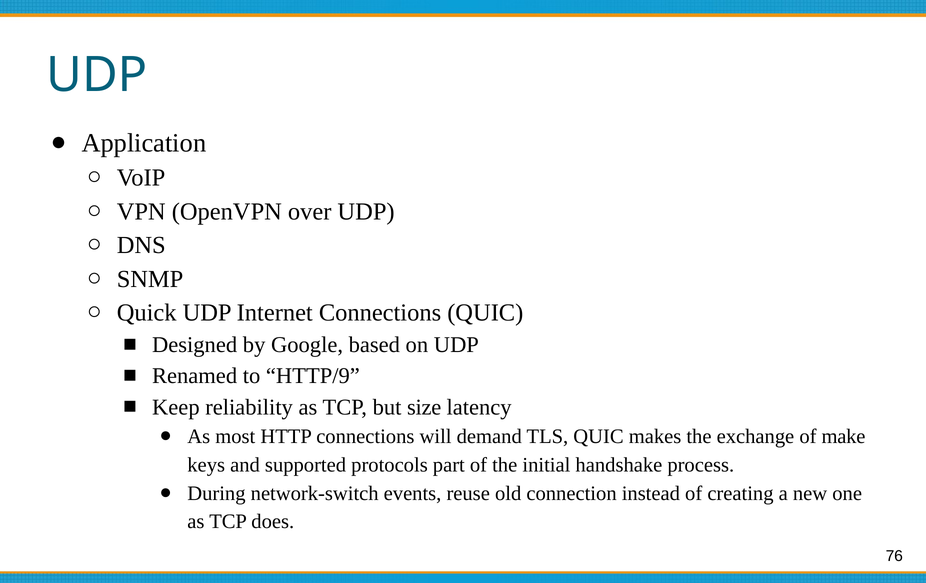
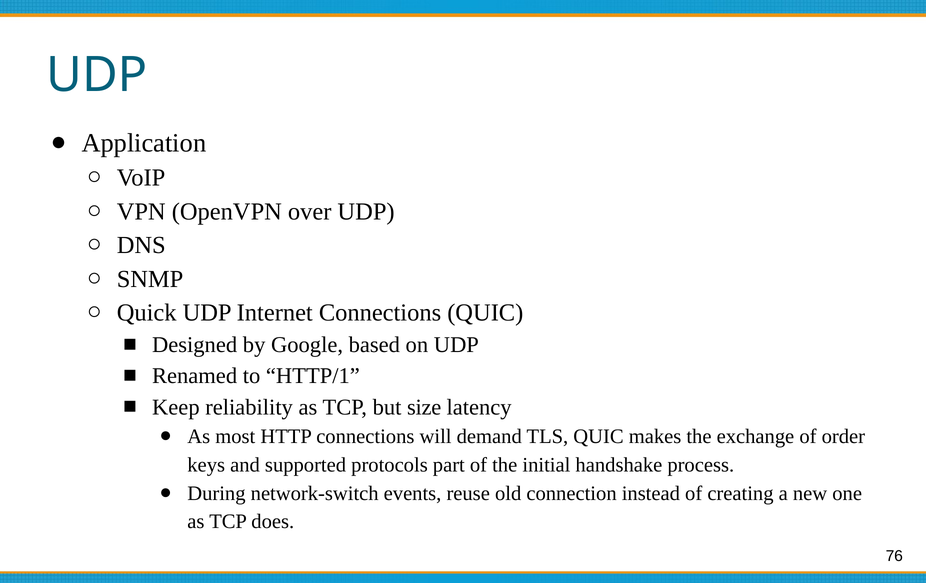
HTTP/9: HTTP/9 -> HTTP/1
make: make -> order
